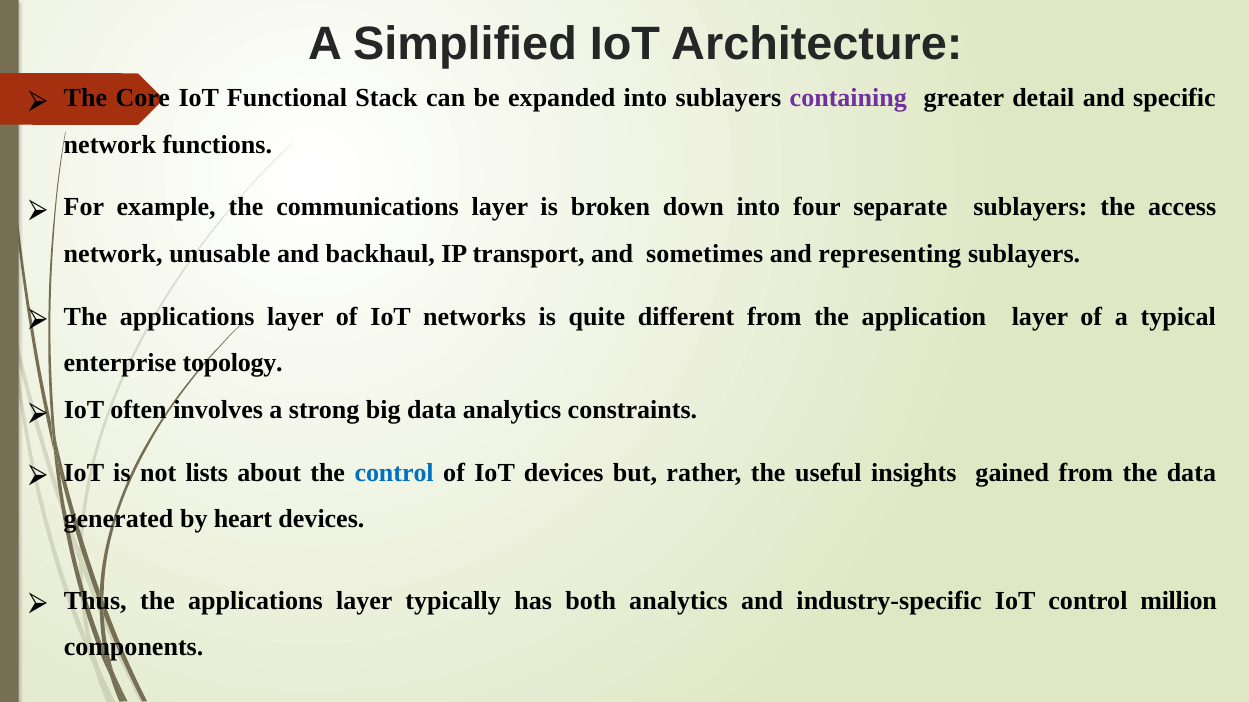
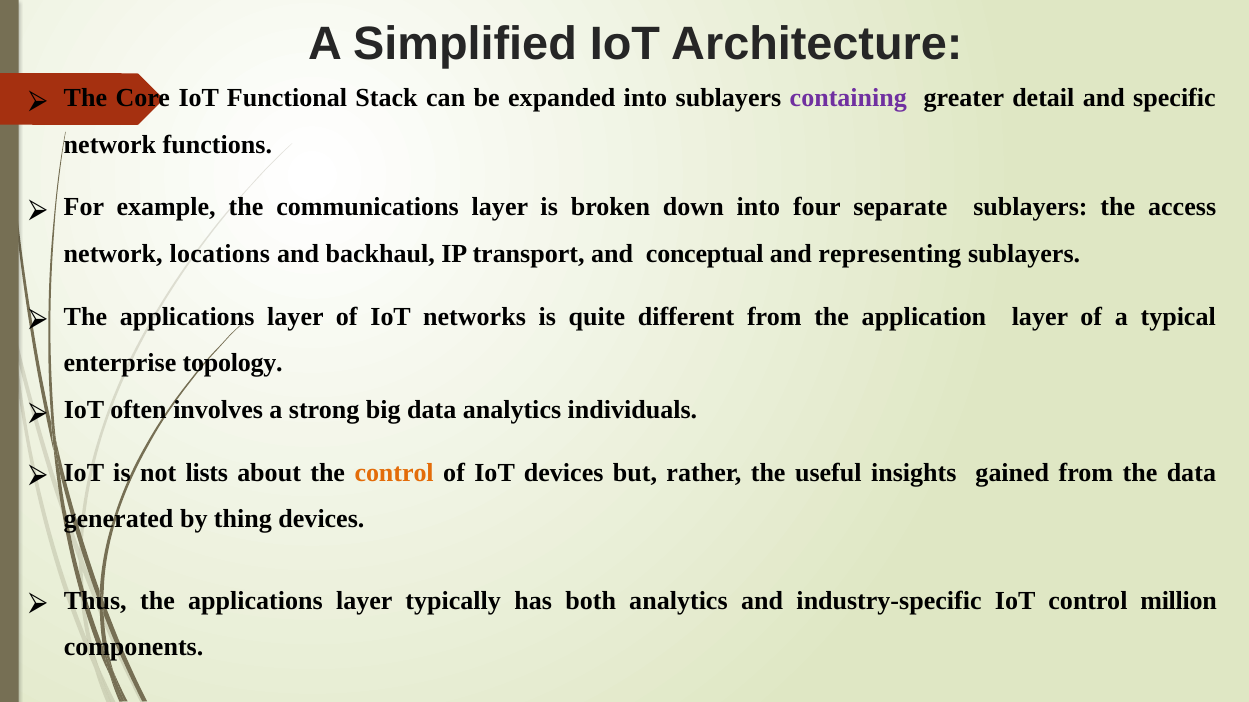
unusable: unusable -> locations
sometimes: sometimes -> conceptual
constraints: constraints -> individuals
control at (394, 473) colour: blue -> orange
heart: heart -> thing
